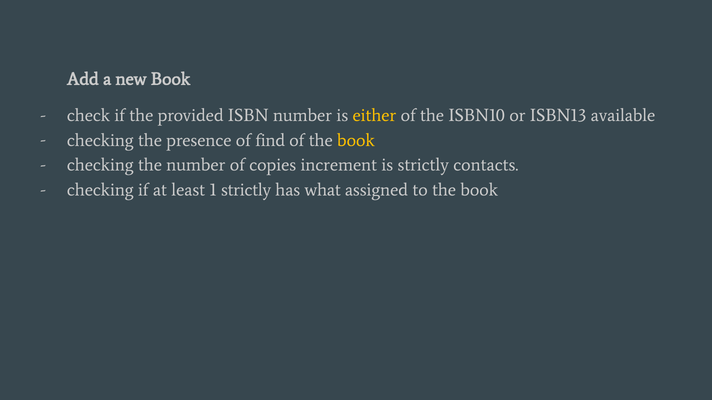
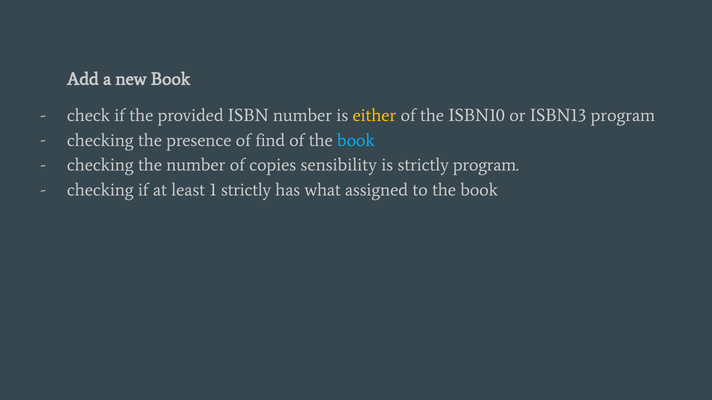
ISBN13 available: available -> program
book at (356, 140) colour: yellow -> light blue
increment: increment -> sensibility
strictly contacts: contacts -> program
